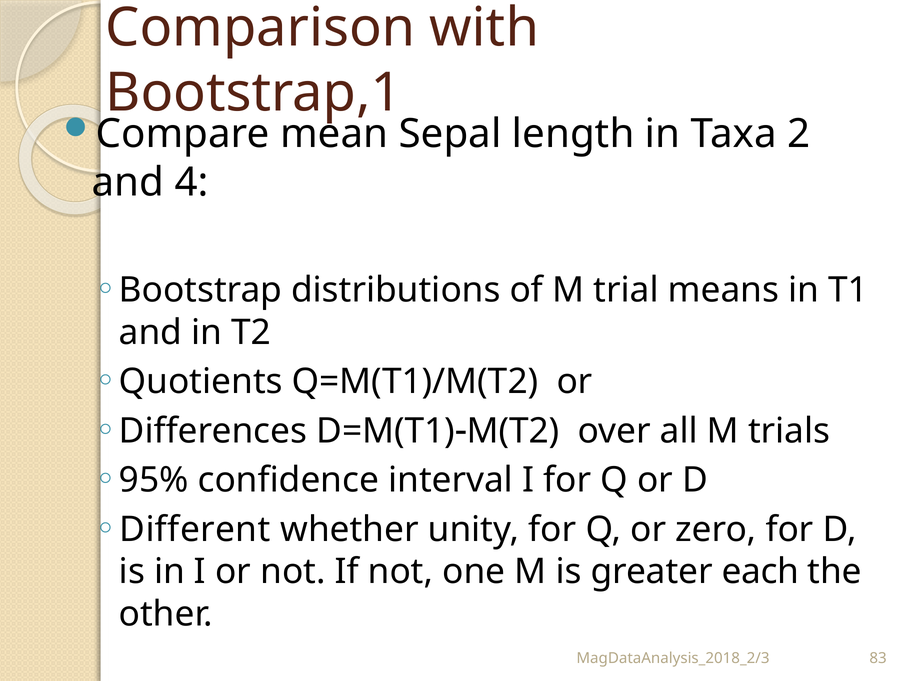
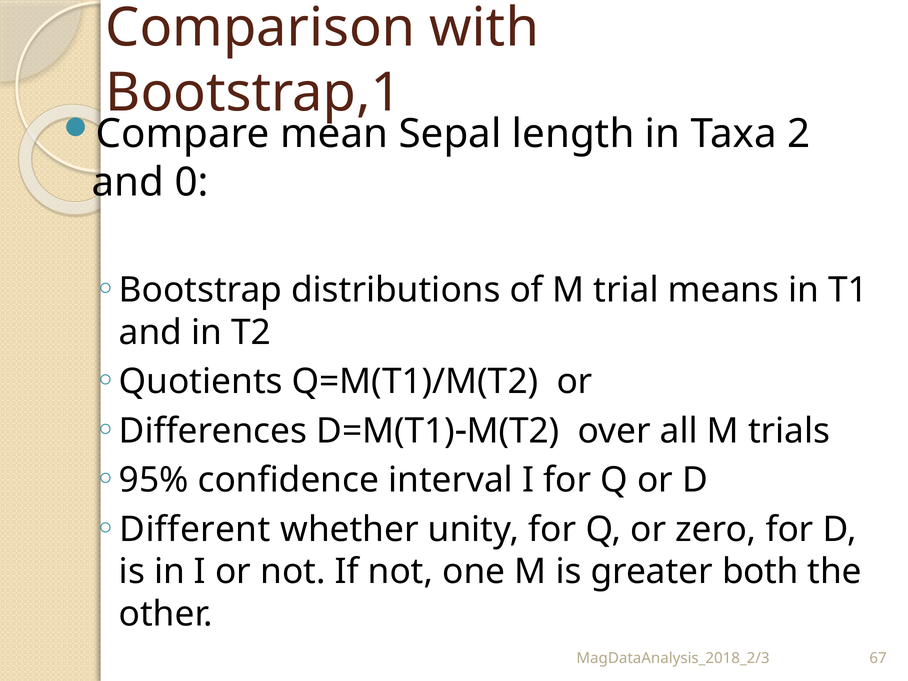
4: 4 -> 0
each: each -> both
83: 83 -> 67
